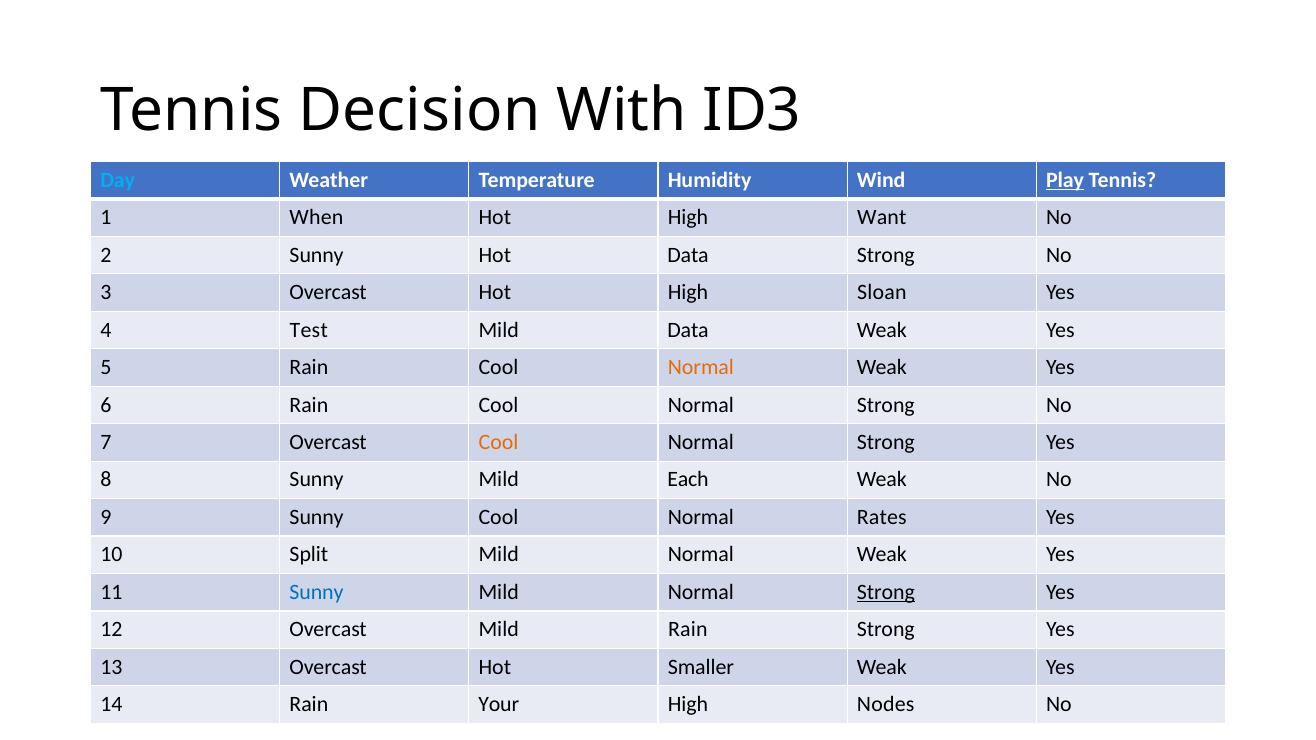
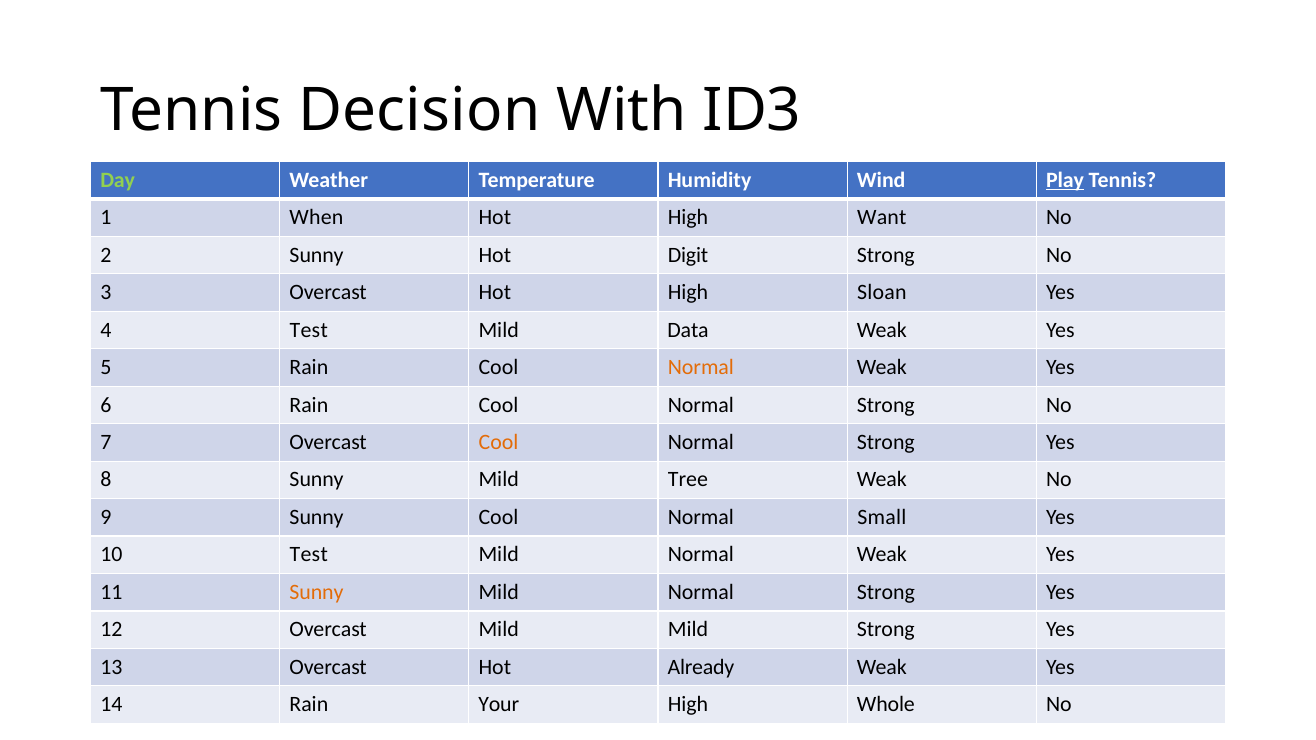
Day colour: light blue -> light green
Hot Data: Data -> Digit
Each: Each -> Tree
Rates: Rates -> Small
10 Split: Split -> Test
Sunny at (317, 592) colour: blue -> orange
Strong at (886, 592) underline: present -> none
Mild Rain: Rain -> Mild
Smaller: Smaller -> Already
Nodes: Nodes -> Whole
